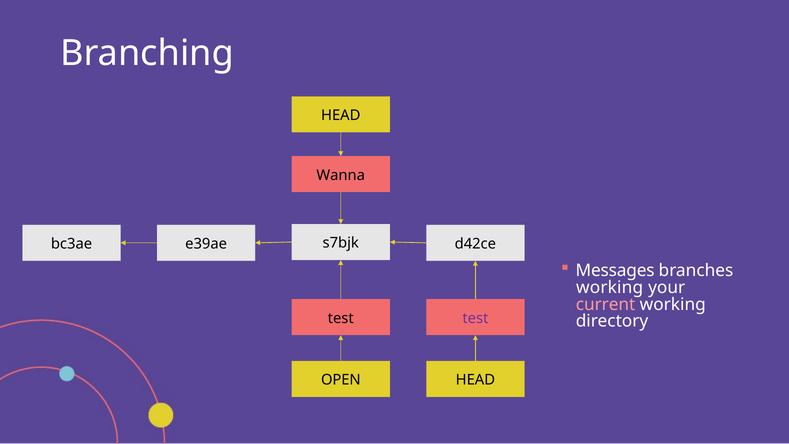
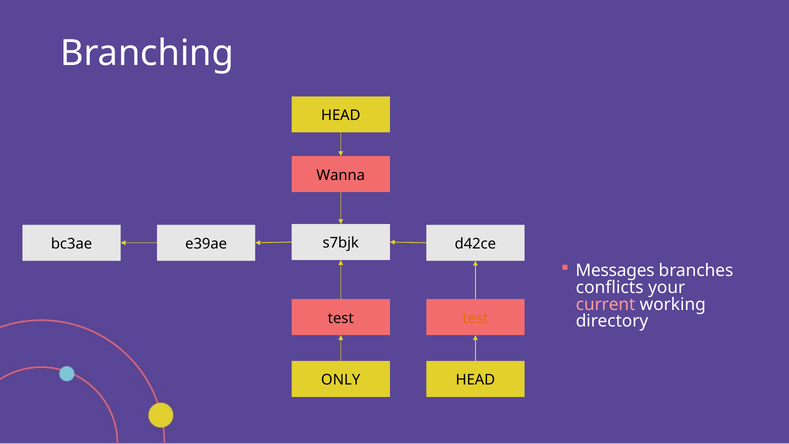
working at (610, 287): working -> conflicts
test at (475, 318) colour: purple -> orange
OPEN: OPEN -> ONLY
